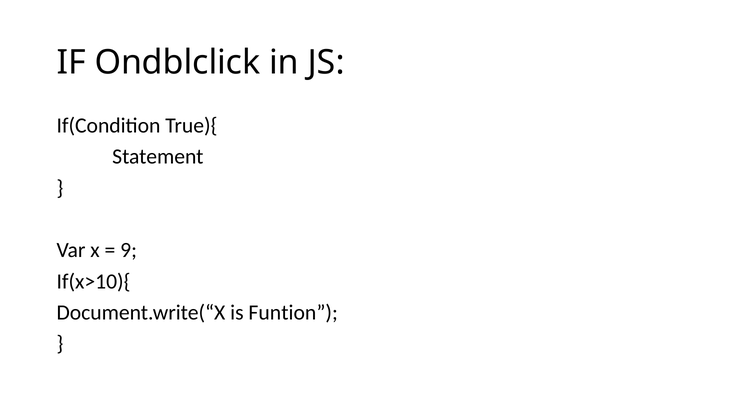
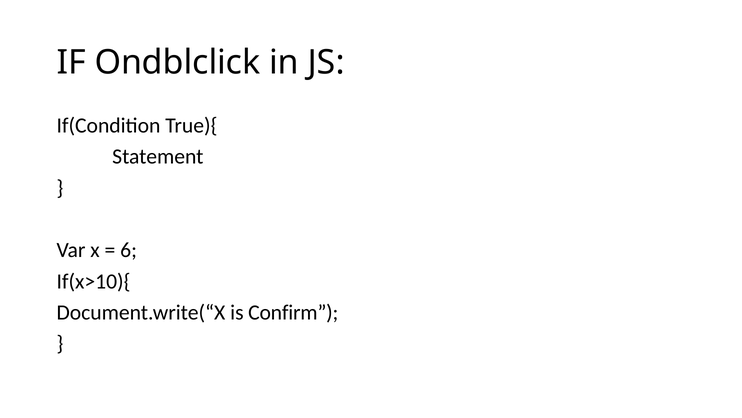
9: 9 -> 6
Funtion: Funtion -> Confirm
